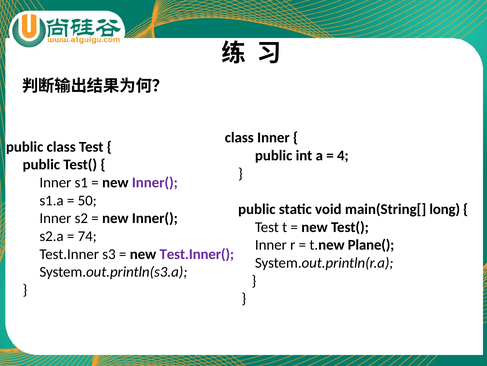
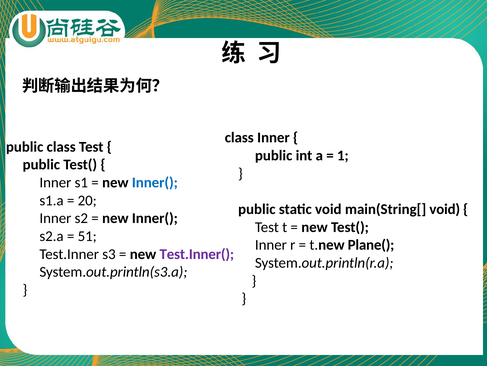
4: 4 -> 1
Inner( at (155, 182) colour: purple -> blue
50: 50 -> 20
main(String[ long: long -> void
74: 74 -> 51
